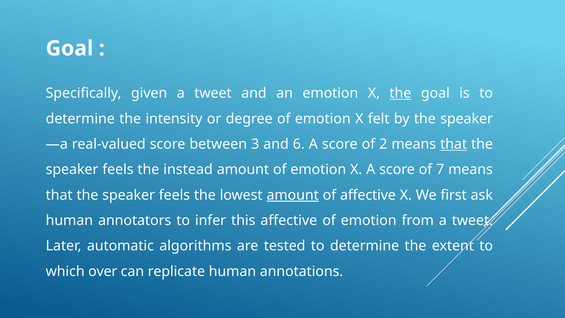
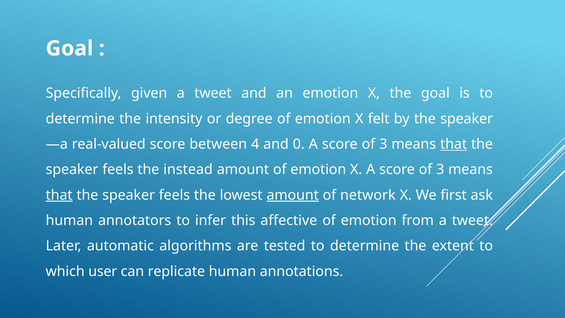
the at (400, 93) underline: present -> none
3: 3 -> 4
6: 6 -> 0
2 at (383, 144): 2 -> 3
7 at (440, 170): 7 -> 3
that at (59, 195) underline: none -> present
of affective: affective -> network
over: over -> user
